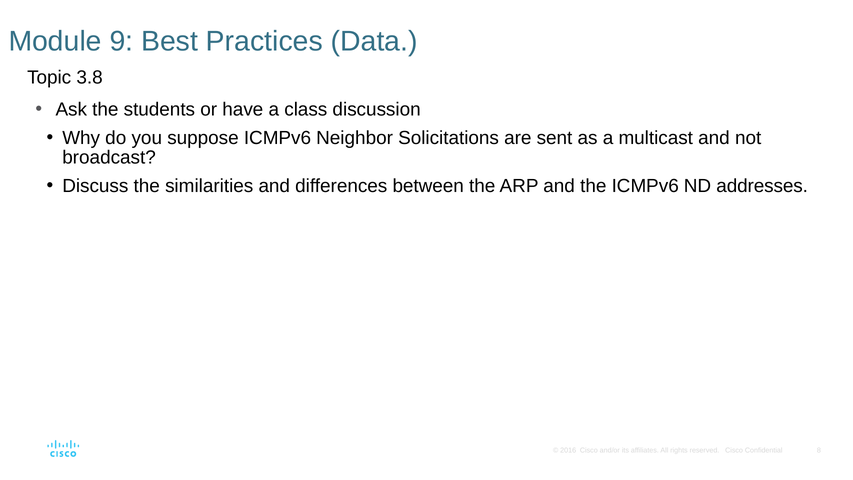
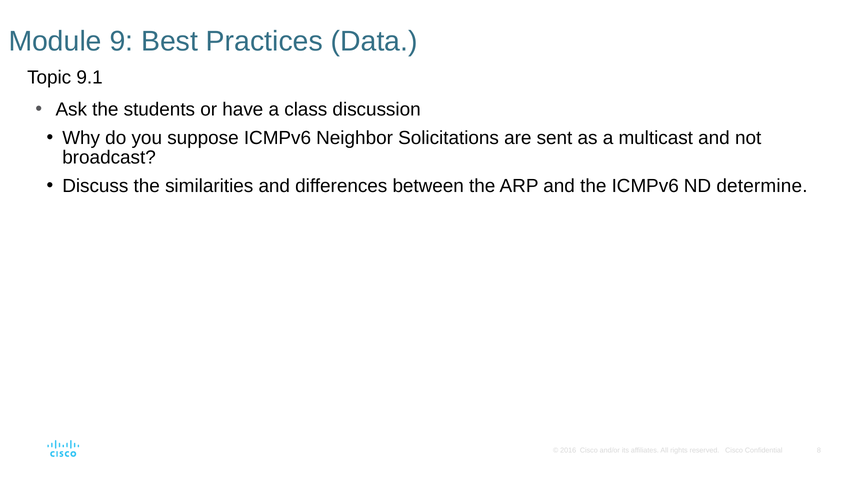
3.8: 3.8 -> 9.1
addresses: addresses -> determine
